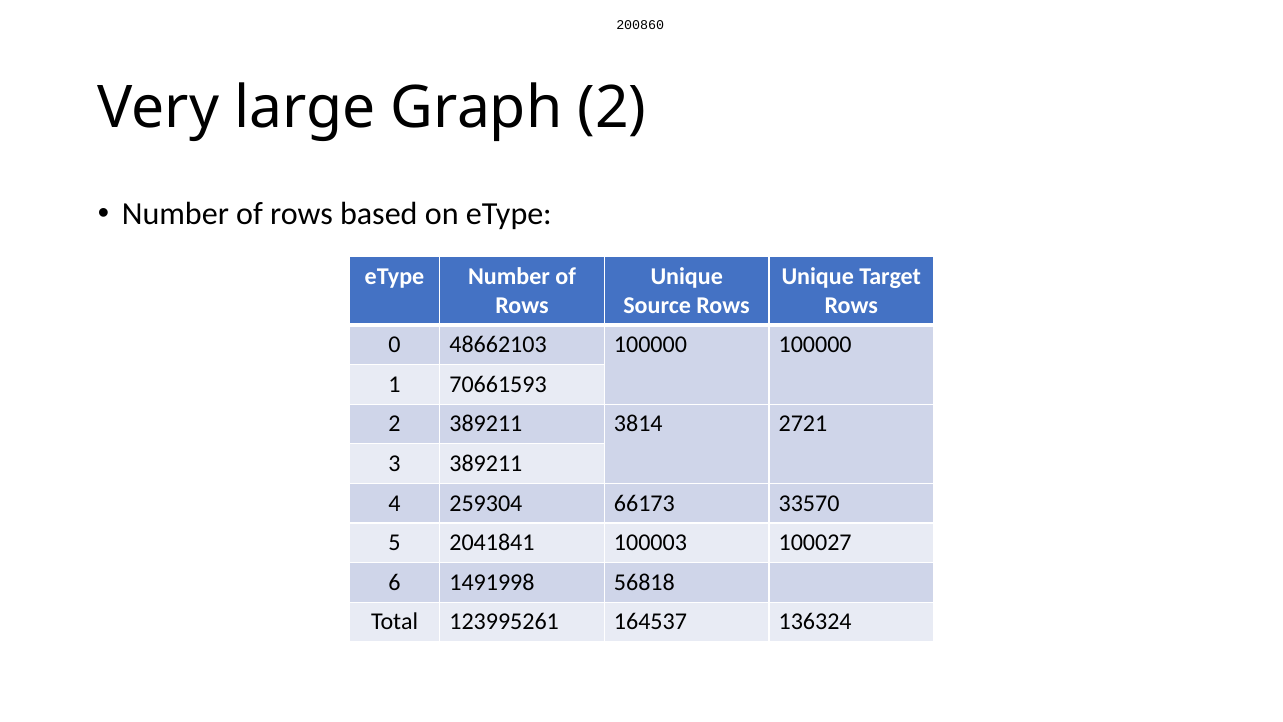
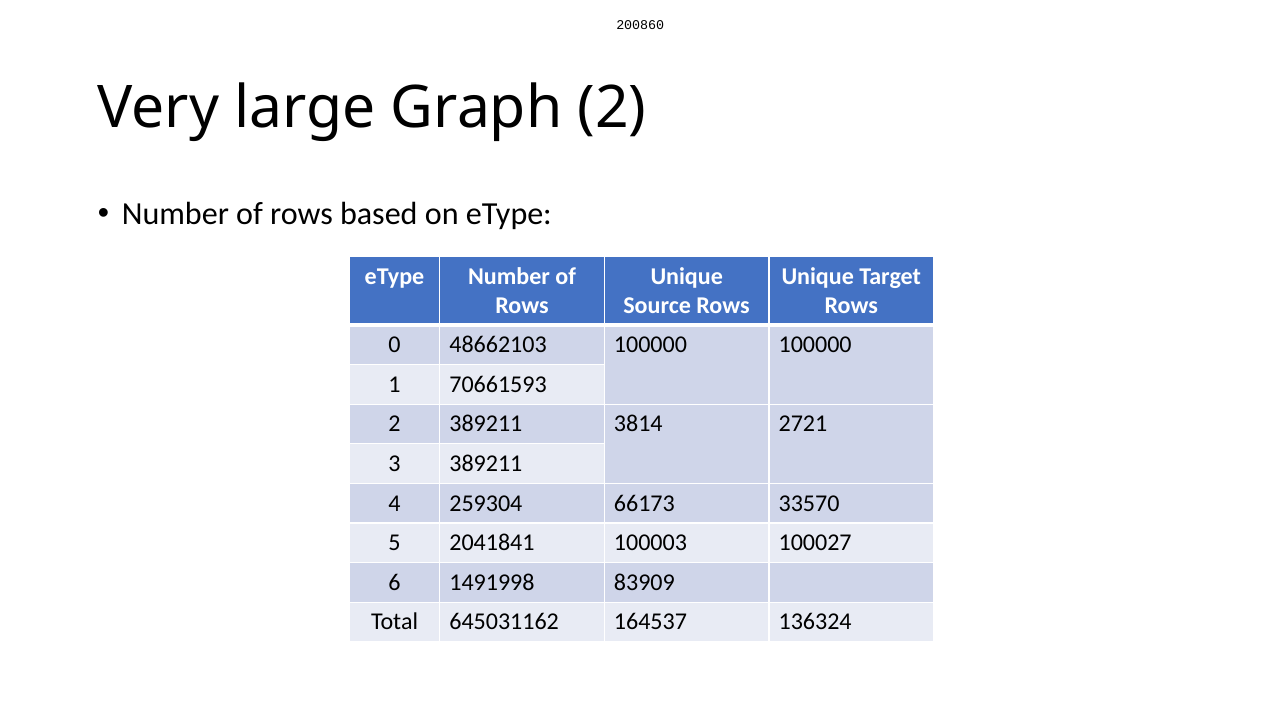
56818: 56818 -> 83909
123995261: 123995261 -> 645031162
